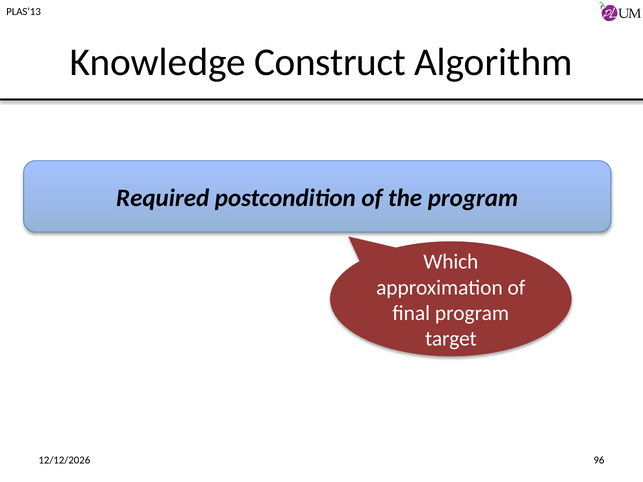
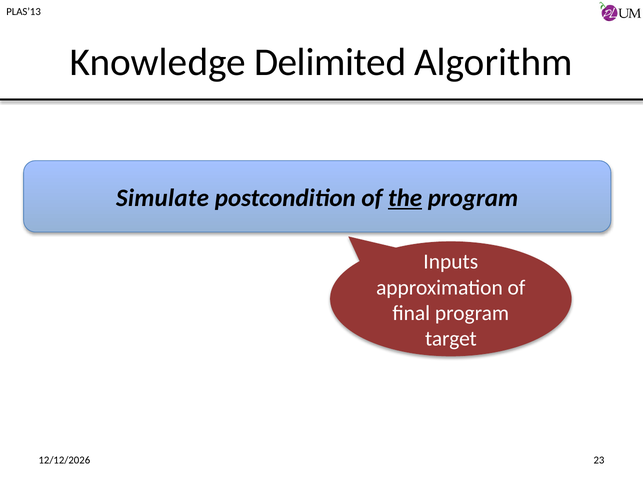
Construct: Construct -> Delimited
Required: Required -> Simulate
the underline: none -> present
Which: Which -> Inputs
96: 96 -> 23
